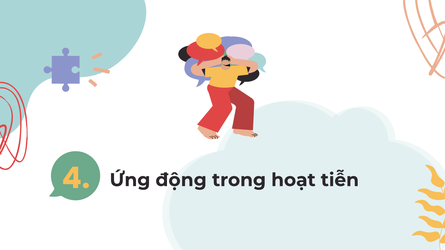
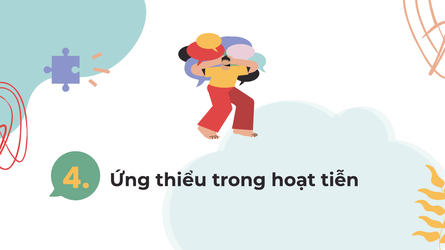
động: động -> thiểu
